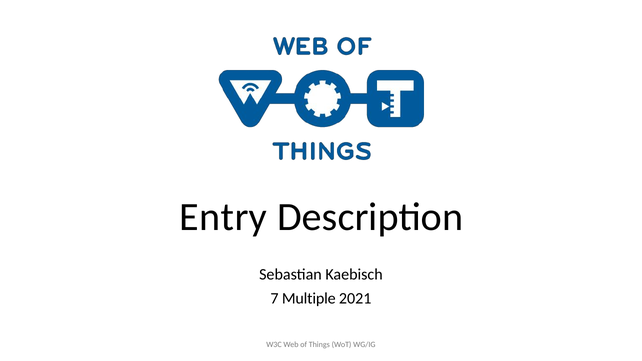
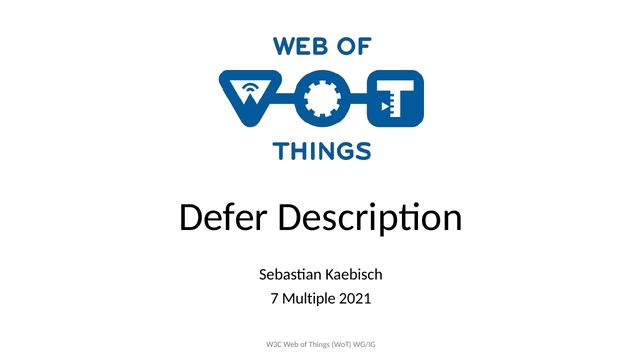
Entry: Entry -> Defer
